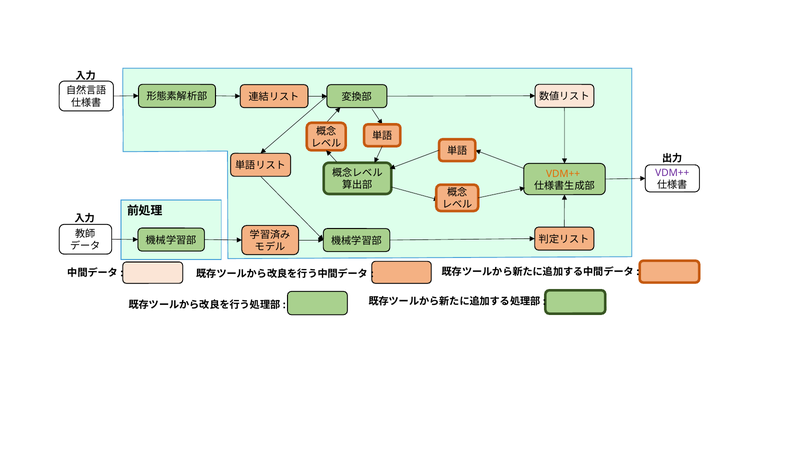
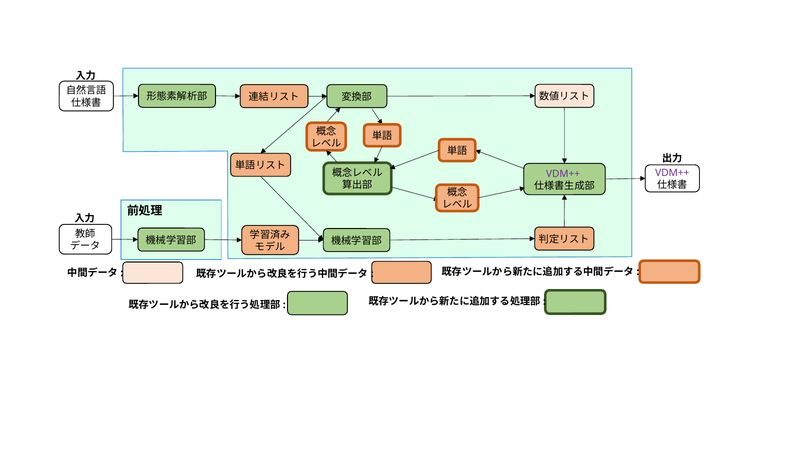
VDM++ at (563, 174) colour: orange -> purple
